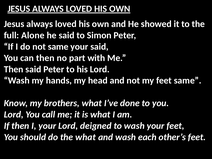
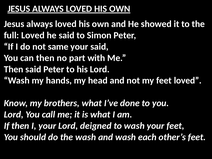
full Alone: Alone -> Loved
feet same: same -> loved
the what: what -> wash
